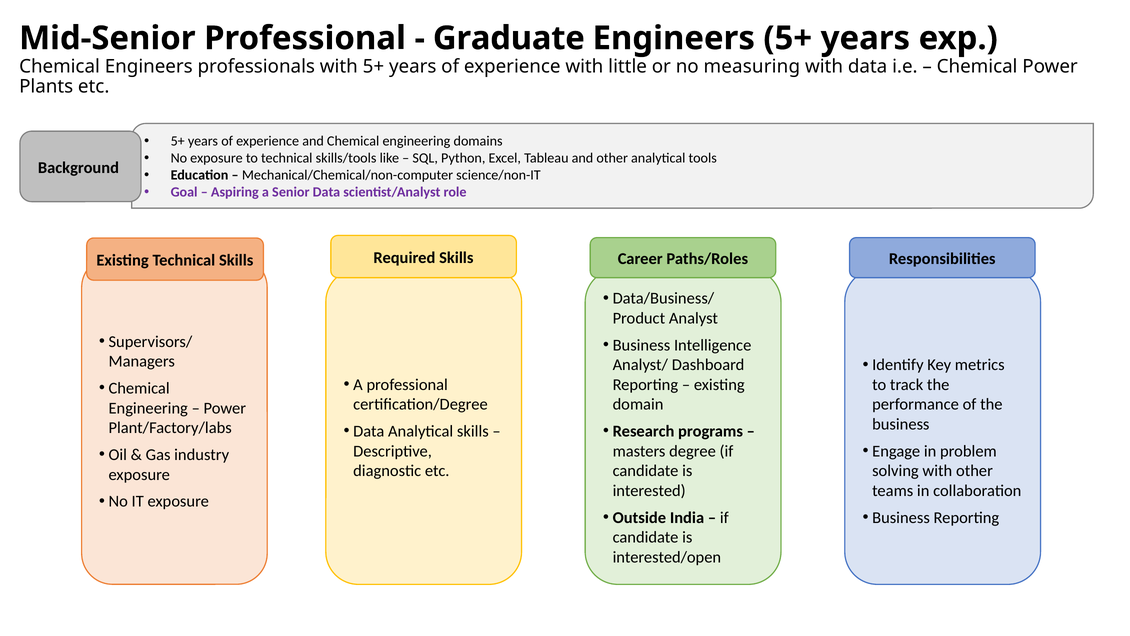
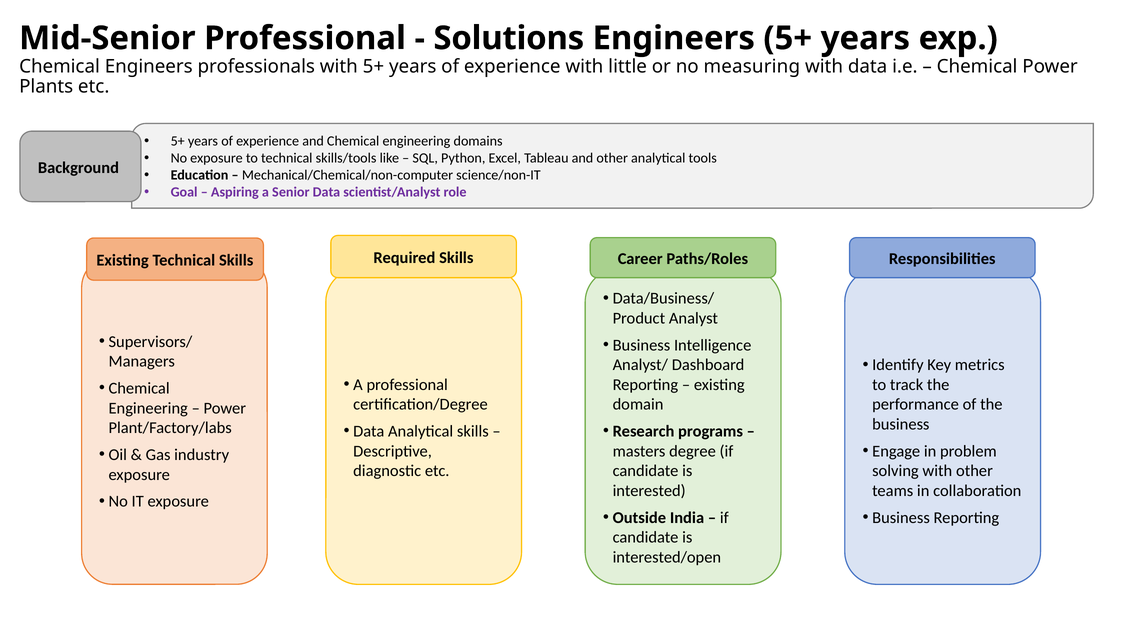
Graduate: Graduate -> Solutions
